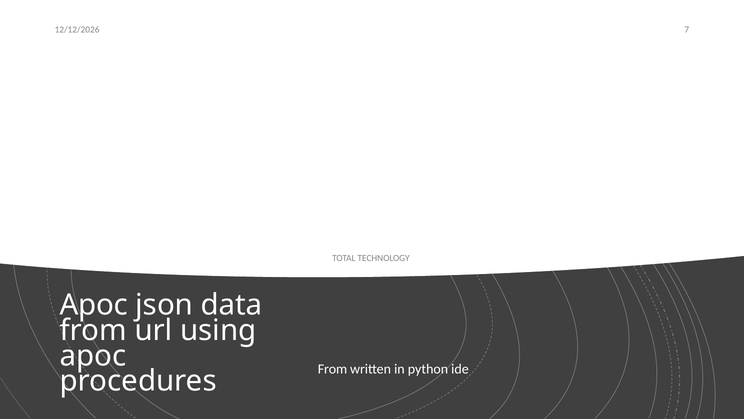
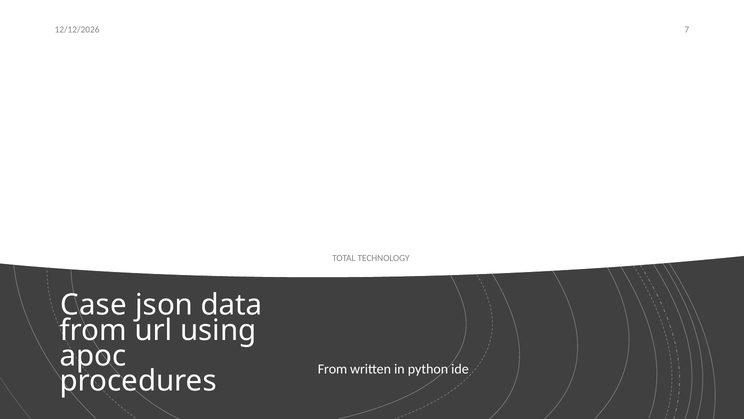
Apoc at (94, 304): Apoc -> Case
